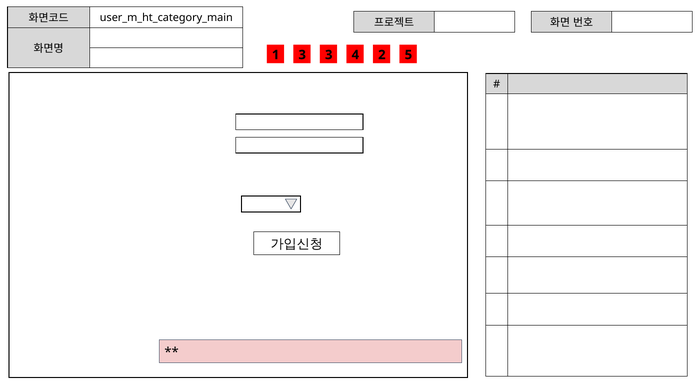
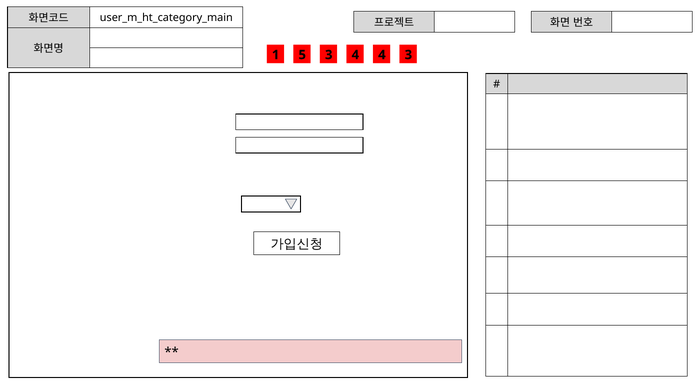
1 3: 3 -> 5
4 2: 2 -> 4
3 5: 5 -> 3
